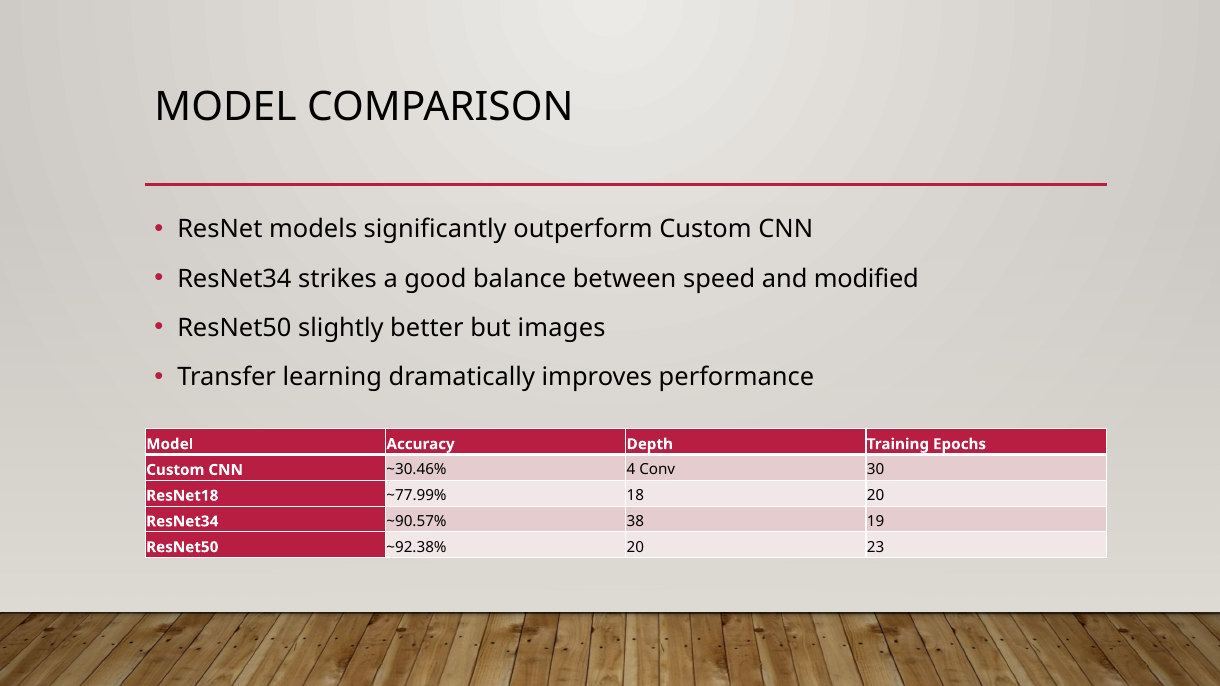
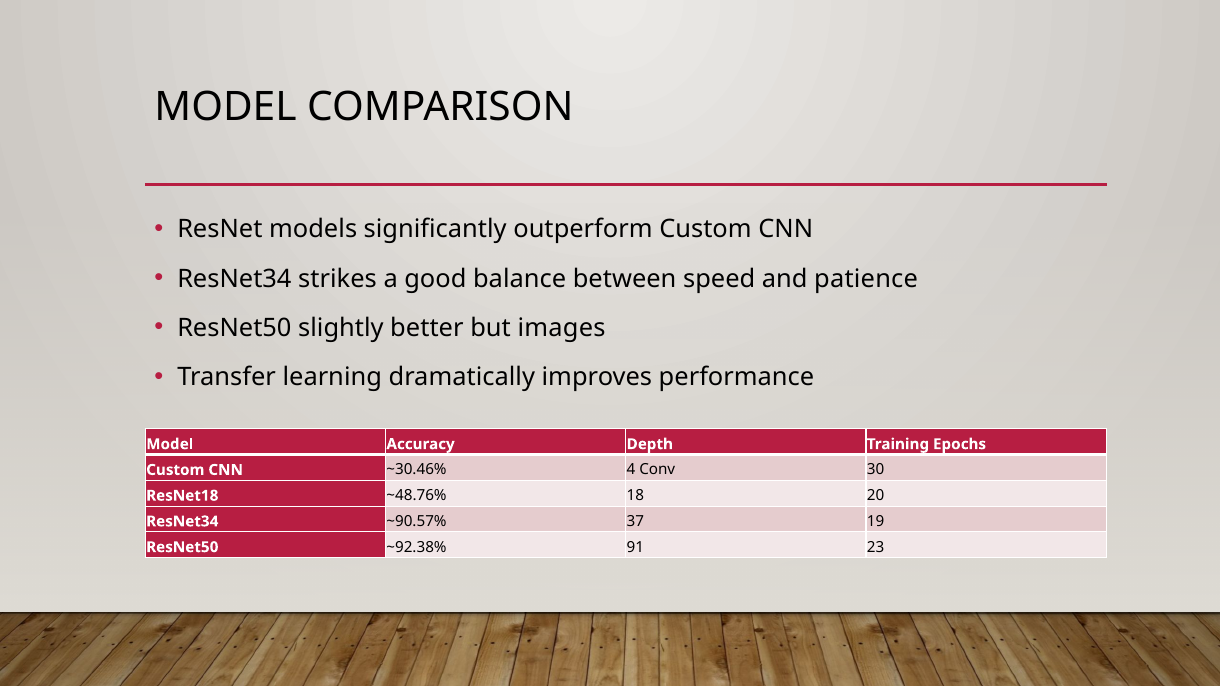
modified: modified -> patience
~77.99%: ~77.99% -> ~48.76%
38: 38 -> 37
~92.38% 20: 20 -> 91
